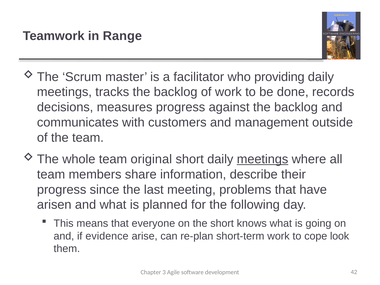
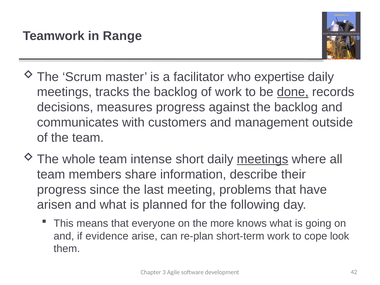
providing: providing -> expertise
done underline: none -> present
original: original -> intense
the short: short -> more
